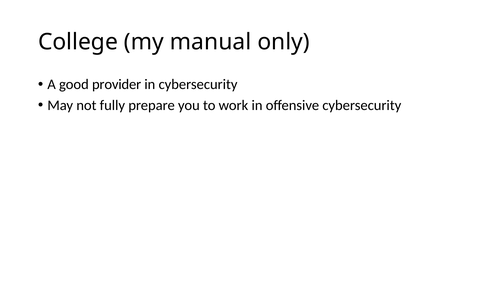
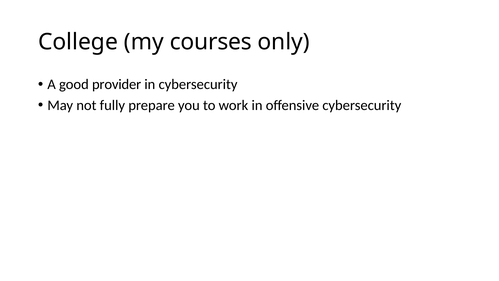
manual: manual -> courses
